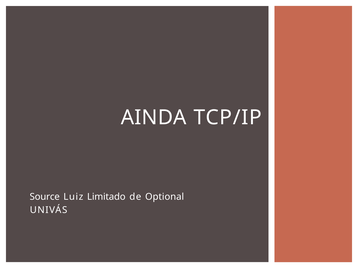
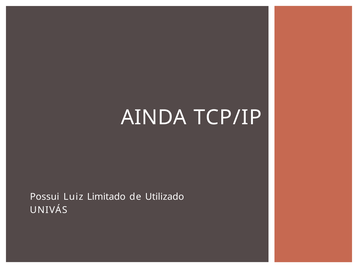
Source: Source -> Possui
Optional: Optional -> Utilizado
